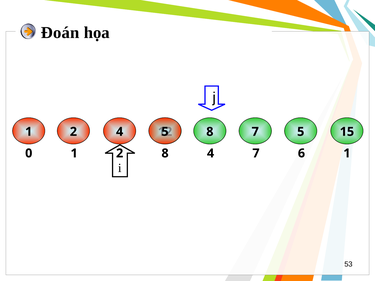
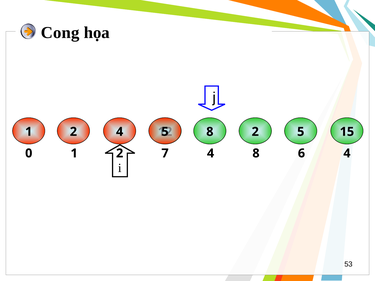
Đoán: Đoán -> Cong
8 7: 7 -> 2
2 8: 8 -> 7
4 7: 7 -> 8
6 1: 1 -> 4
